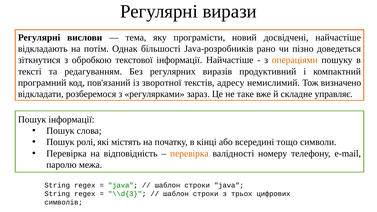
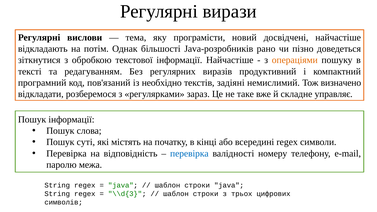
зворотної: зворотної -> необхідно
адресу: адресу -> задіяні
ролі: ролі -> суті
всередині тощо: тощо -> regex
перевірка at (189, 153) colour: orange -> blue
